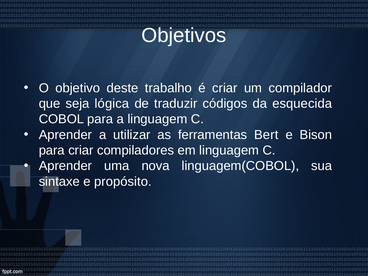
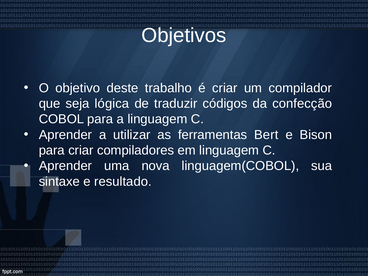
esquecida: esquecida -> confecção
propósito: propósito -> resultado
